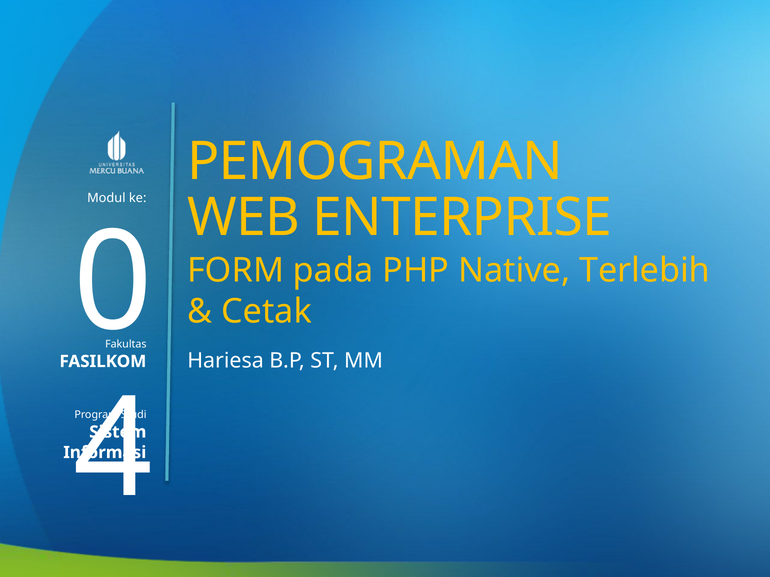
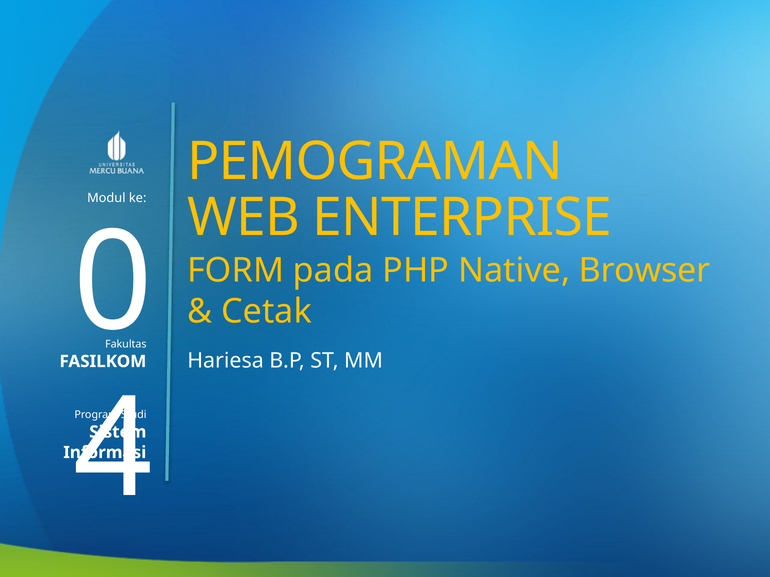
Terlebih: Terlebih -> Browser
